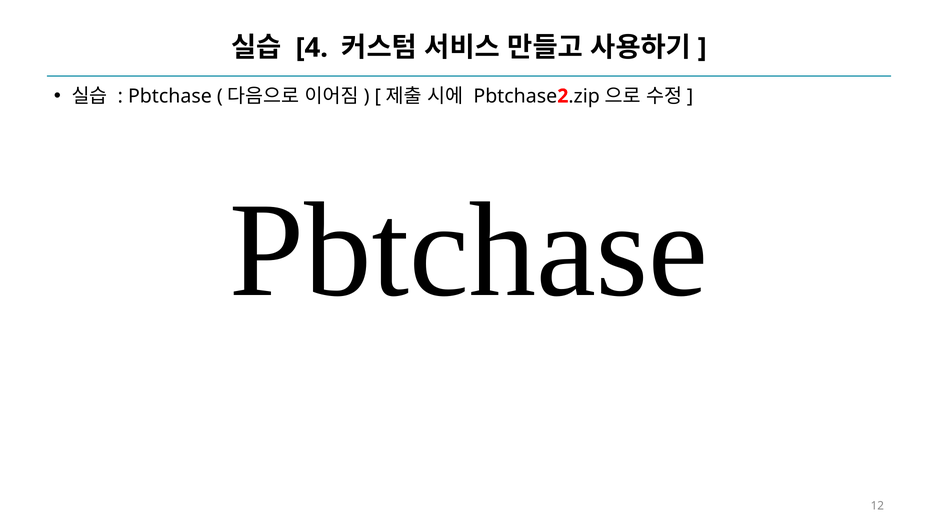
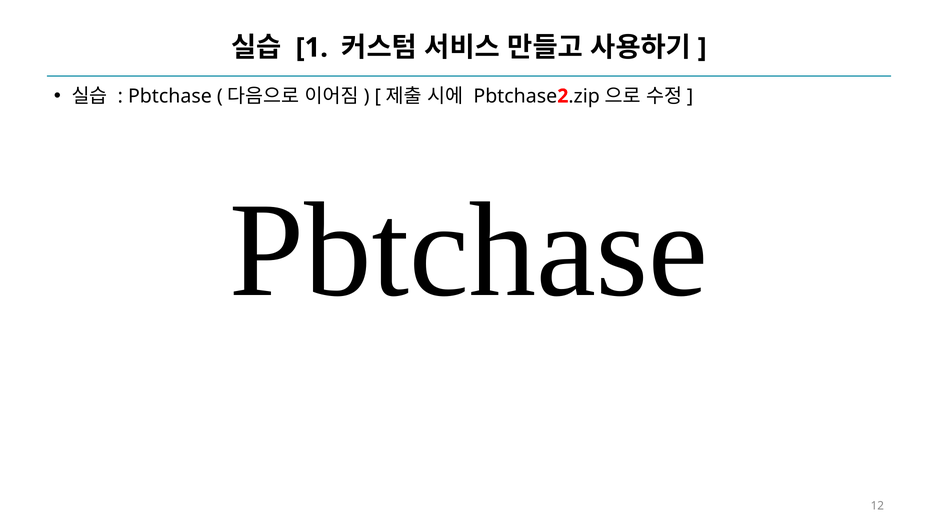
4: 4 -> 1
